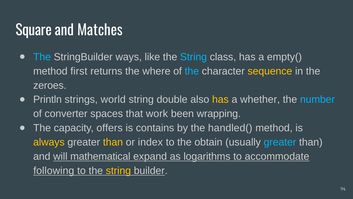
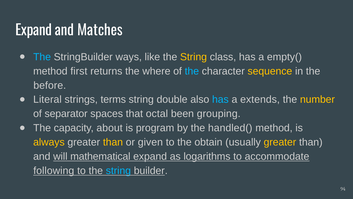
Square at (34, 31): Square -> Expand
String at (194, 57) colour: light blue -> yellow
zeroes: zeroes -> before
Println: Println -> Literal
world: world -> terms
has at (220, 99) colour: yellow -> light blue
whether: whether -> extends
number colour: light blue -> yellow
converter: converter -> separator
work: work -> octal
wrapping: wrapping -> grouping
offers: offers -> about
contains: contains -> program
index: index -> given
greater at (280, 142) colour: light blue -> yellow
string at (118, 170) colour: yellow -> light blue
